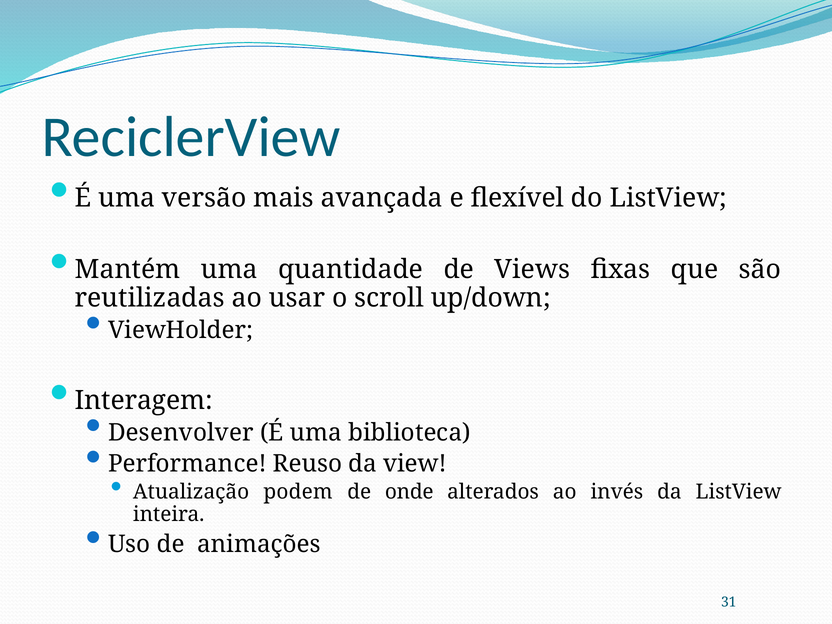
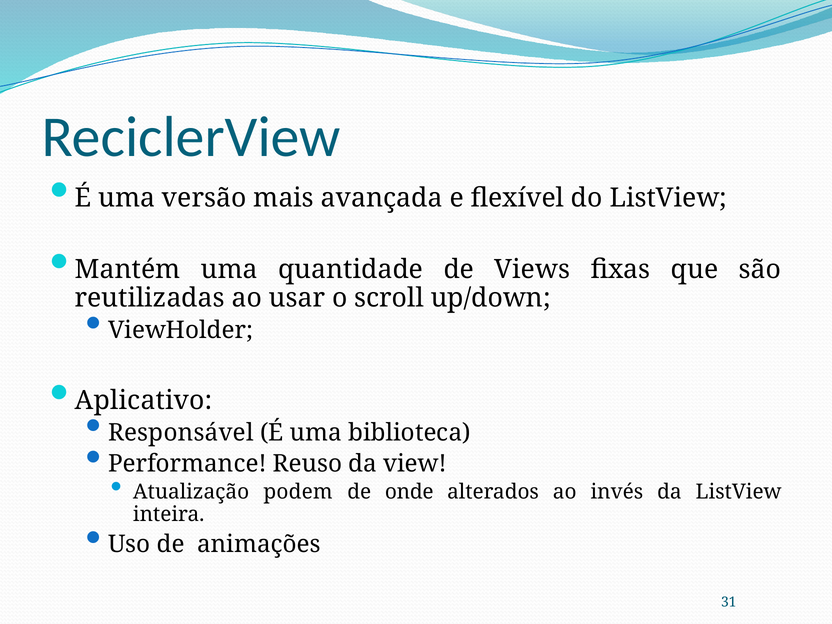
Interagem: Interagem -> Aplicativo
Desenvolver: Desenvolver -> Responsável
